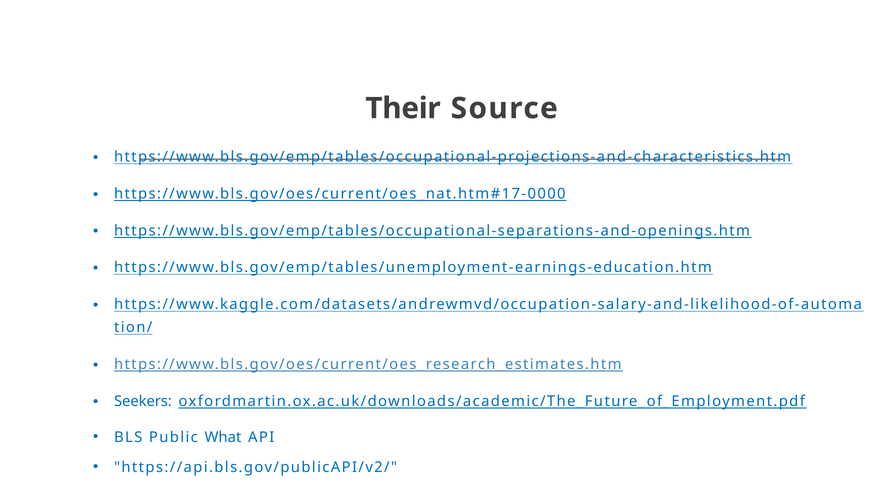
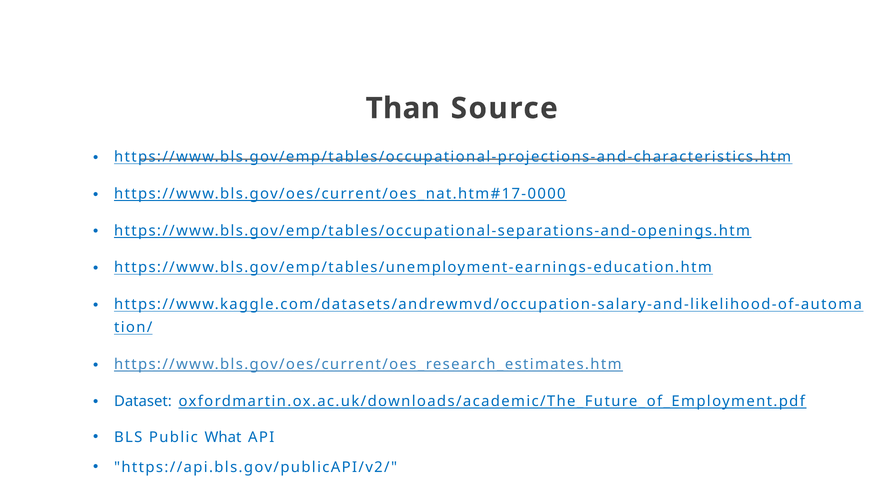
Their: Their -> Than
Seekers: Seekers -> Dataset
